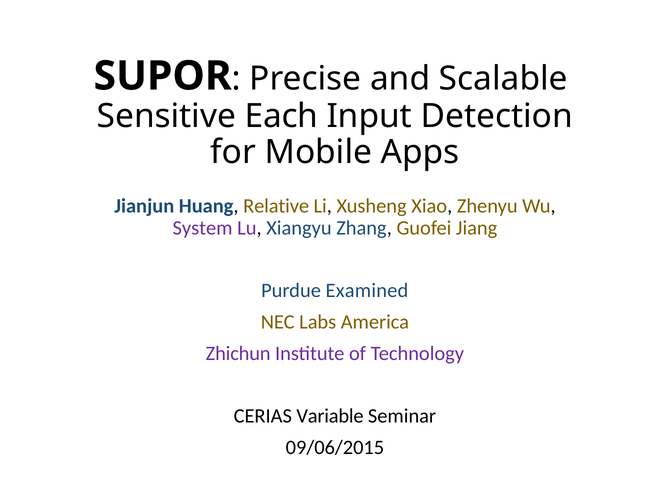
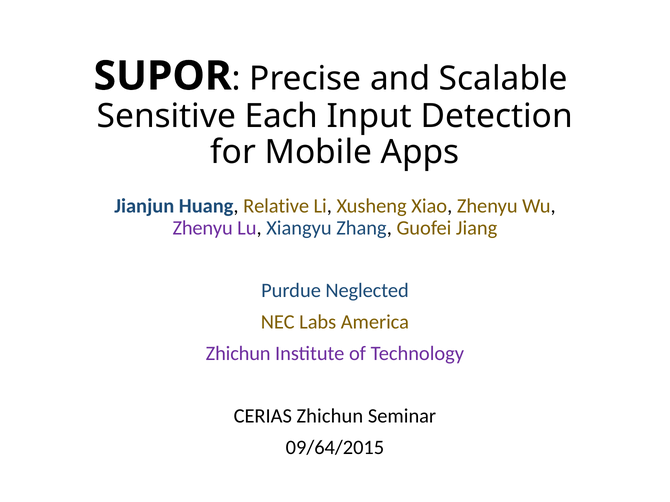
System at (203, 228): System -> Zhenyu
Examined: Examined -> Neglected
CERIAS Variable: Variable -> Zhichun
09/06/2015: 09/06/2015 -> 09/64/2015
